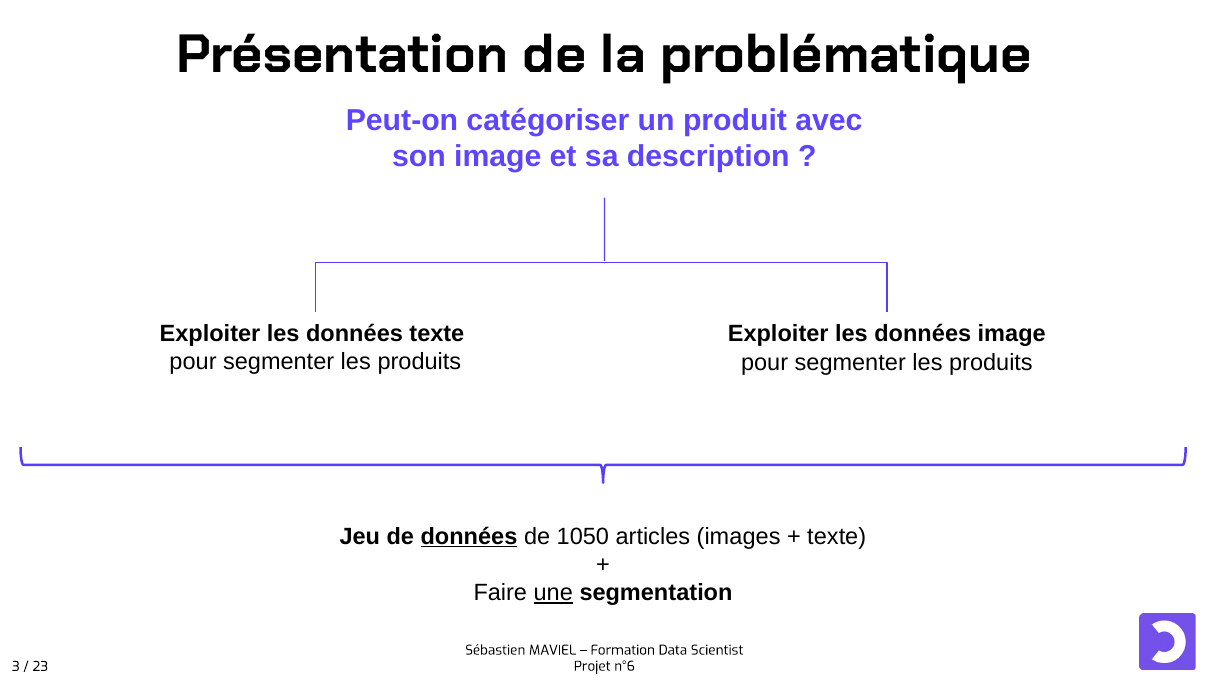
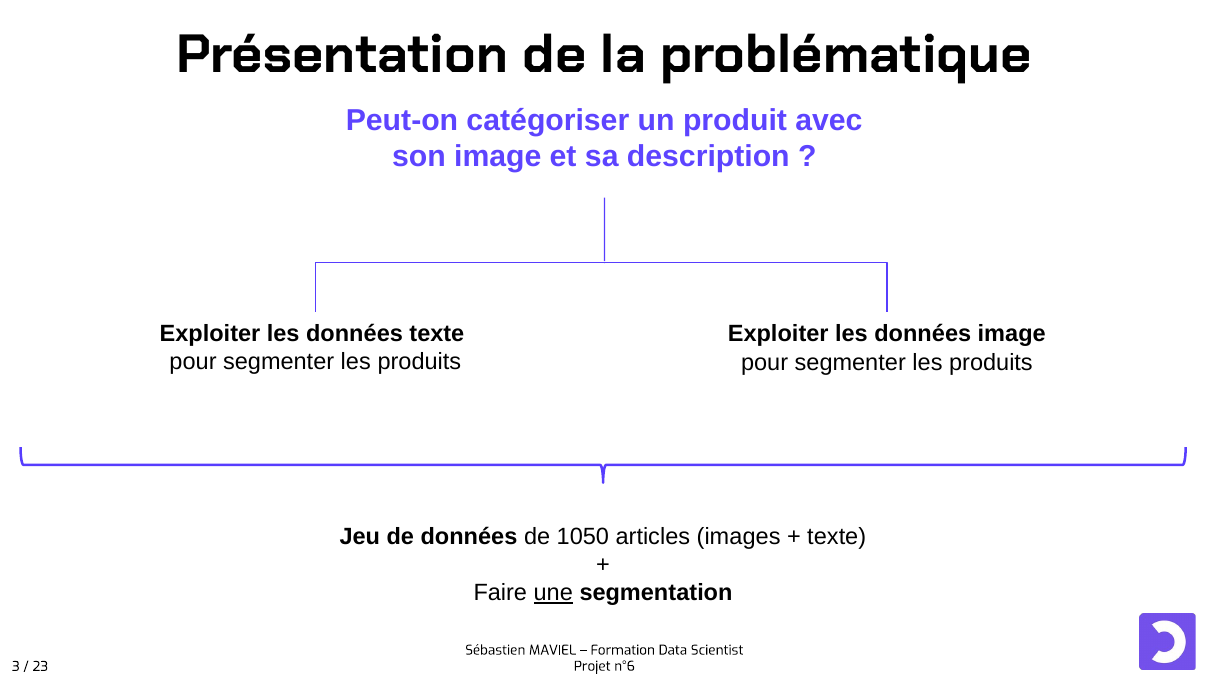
données at (469, 536) underline: present -> none
